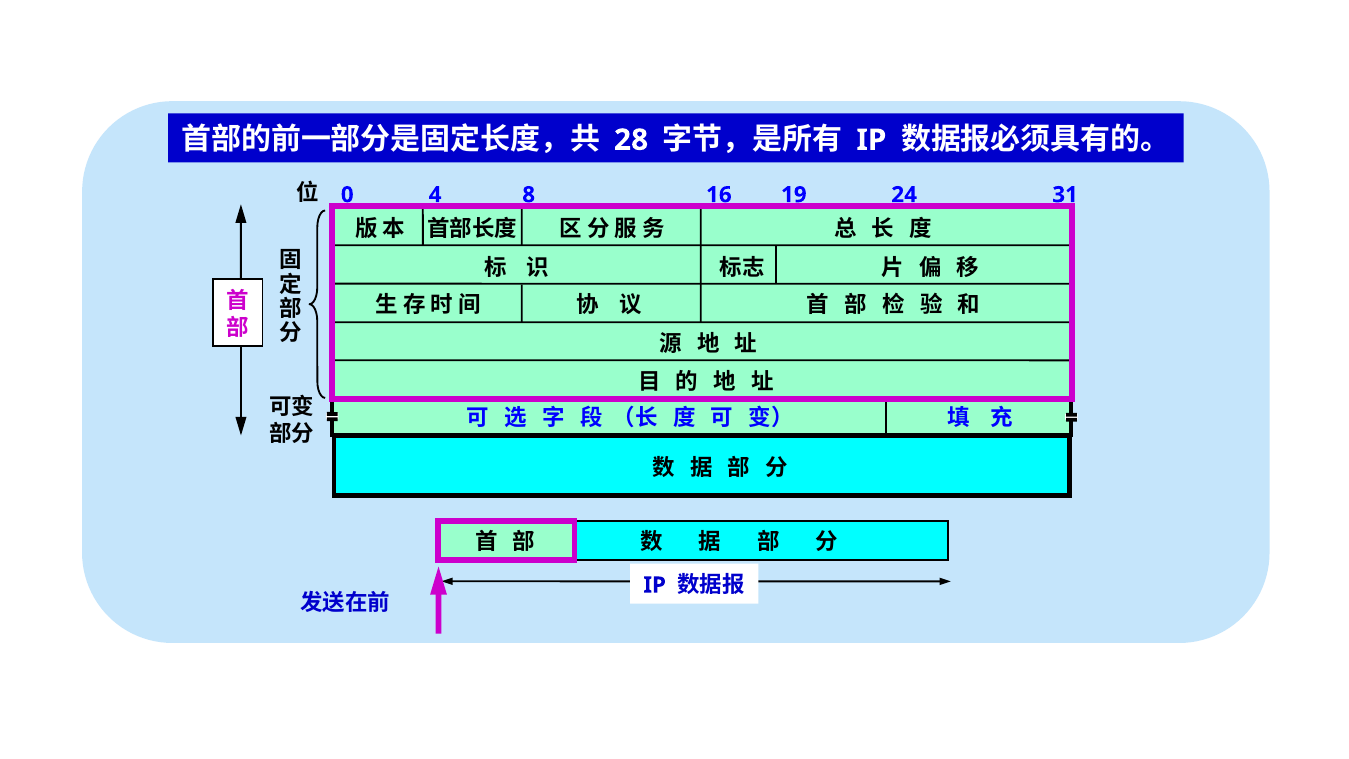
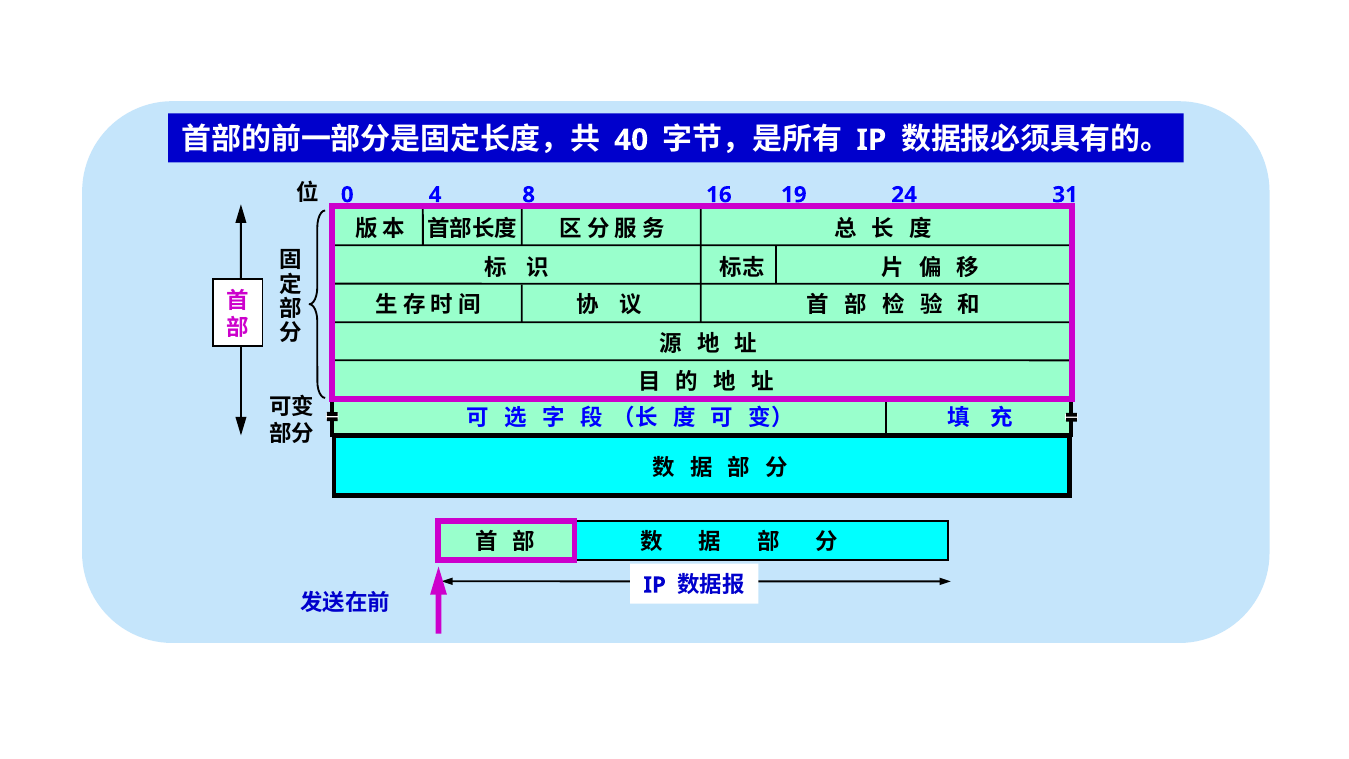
28: 28 -> 40
